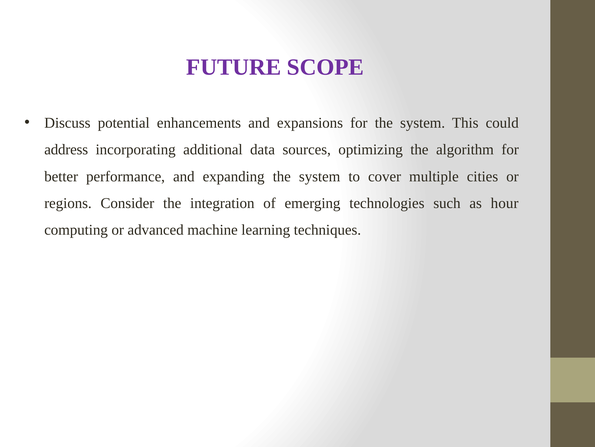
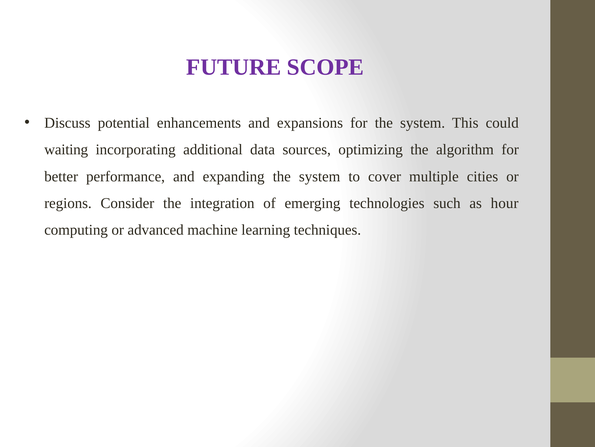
address: address -> waiting
